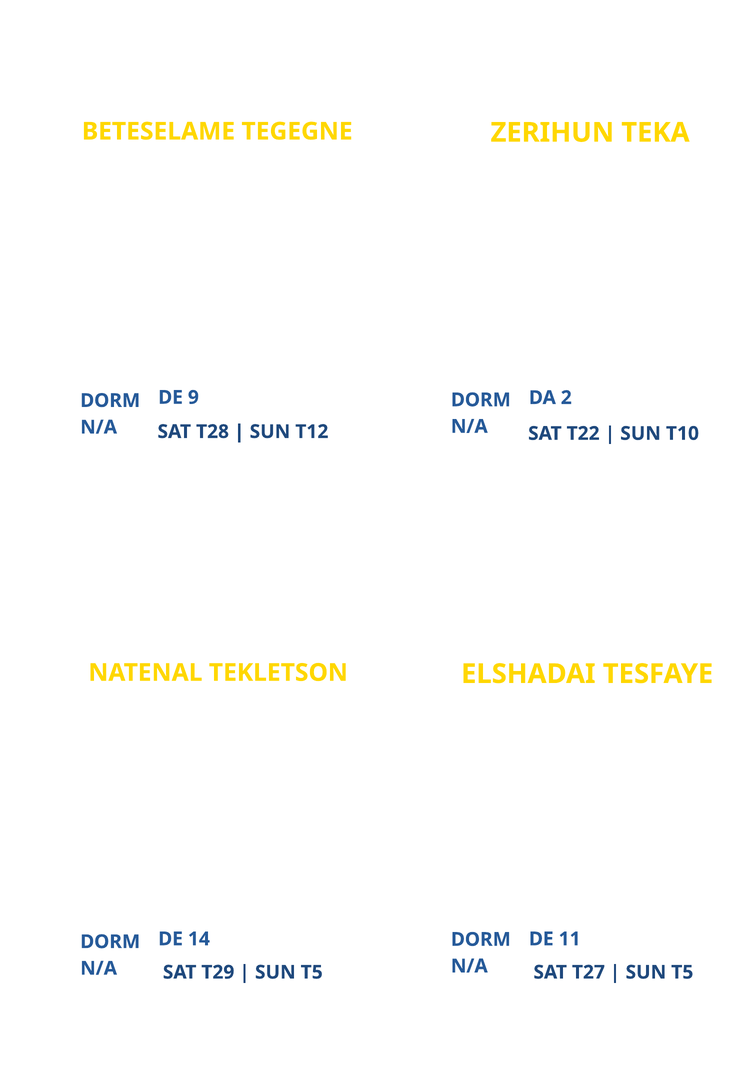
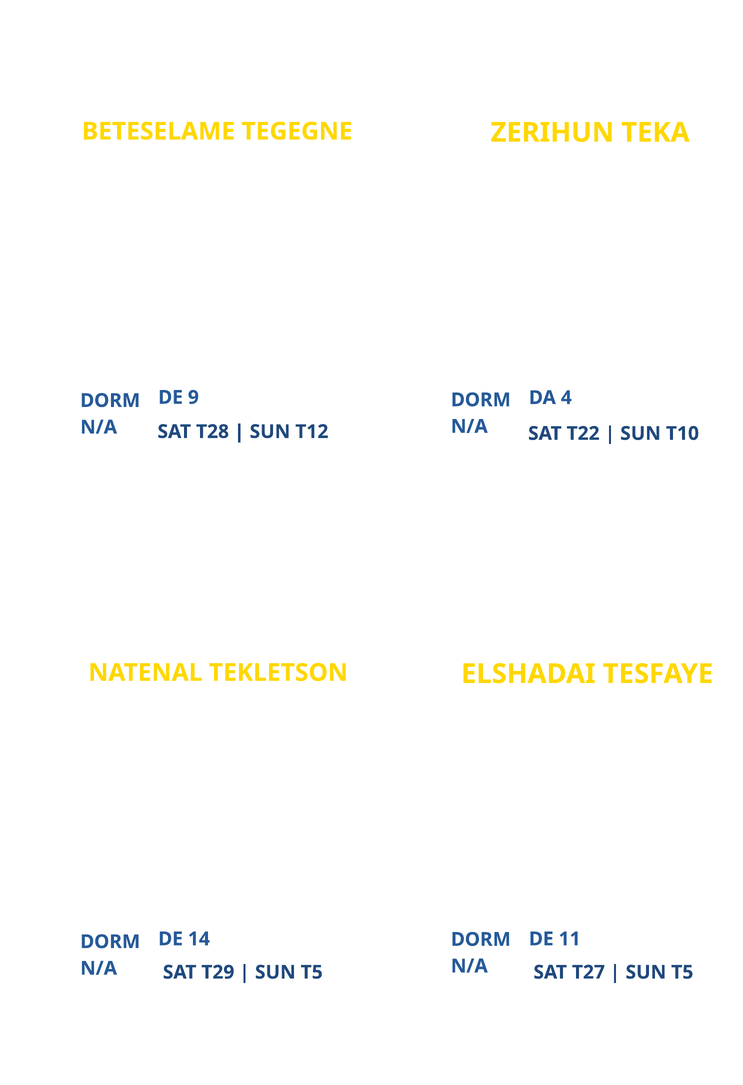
2: 2 -> 4
